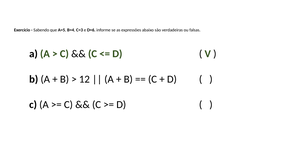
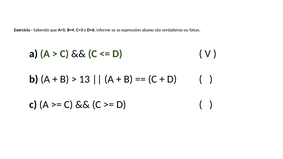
12: 12 -> 13
